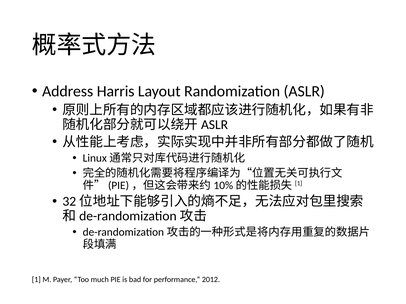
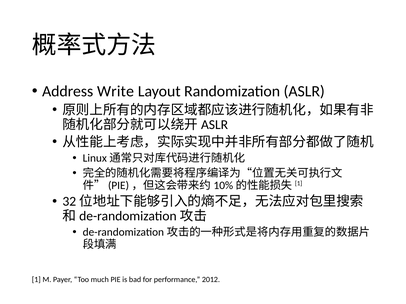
Harris: Harris -> Write
